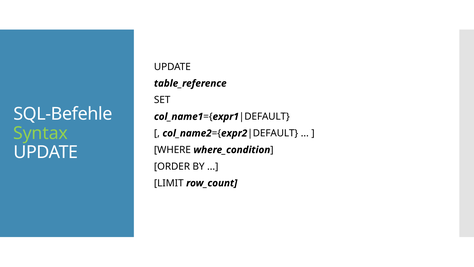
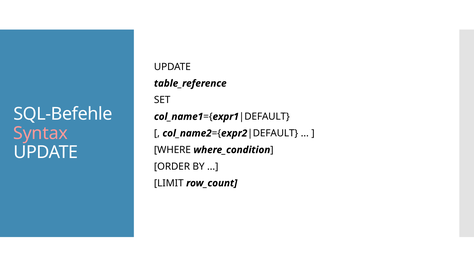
Syntax colour: light green -> pink
